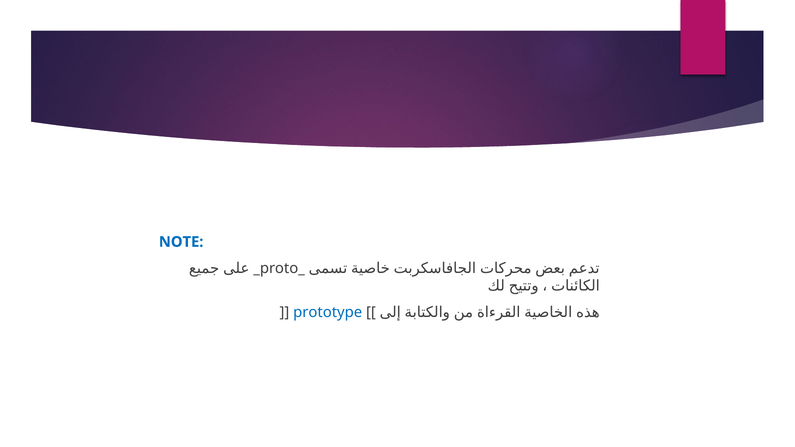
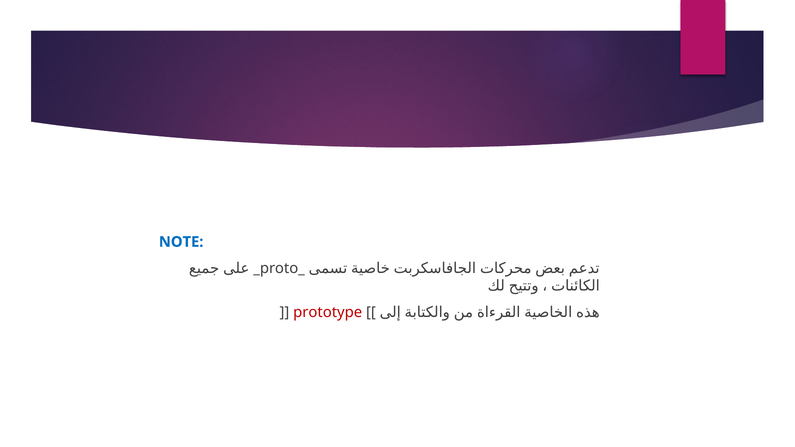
prototype colour: blue -> red
